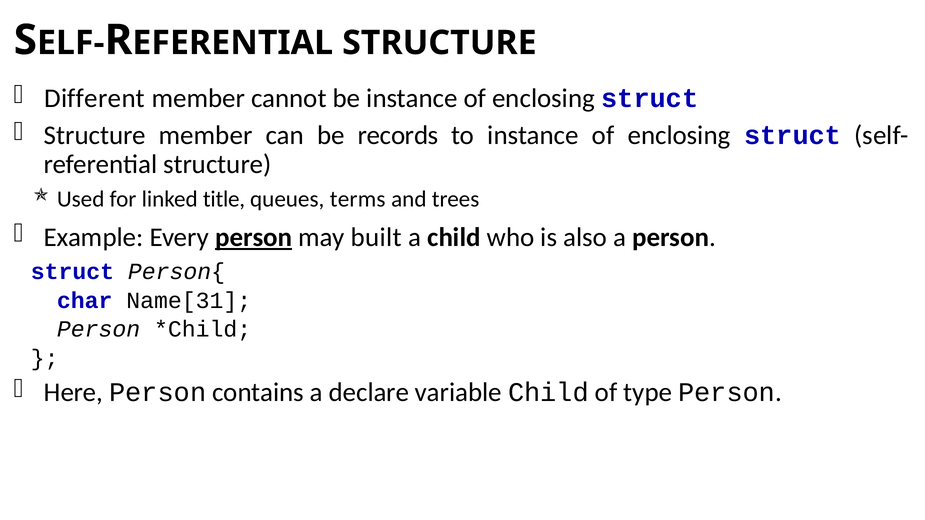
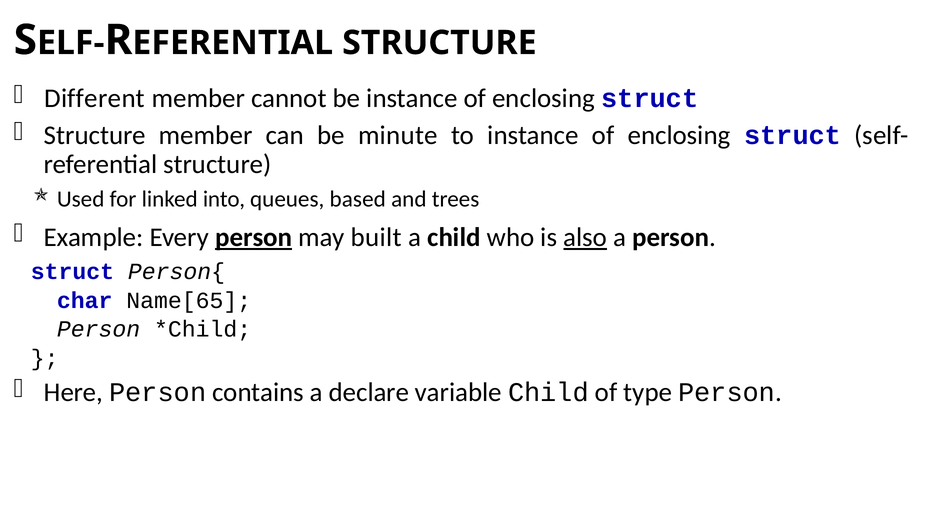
records: records -> minute
title: title -> into
terms: terms -> based
also underline: none -> present
Name[31: Name[31 -> Name[65
